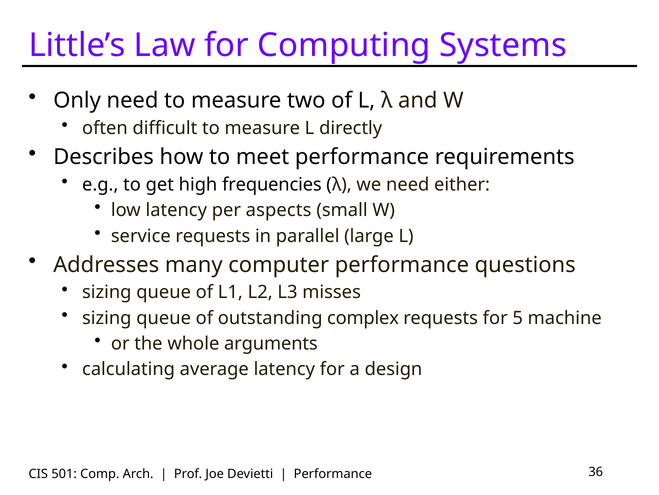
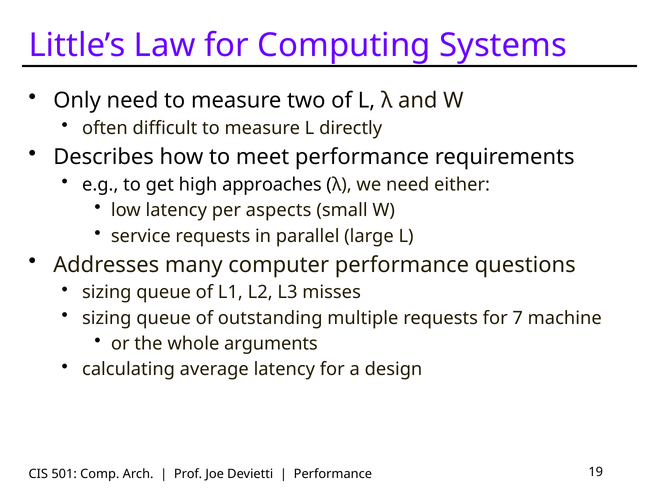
frequencies: frequencies -> approaches
complex: complex -> multiple
5: 5 -> 7
36: 36 -> 19
